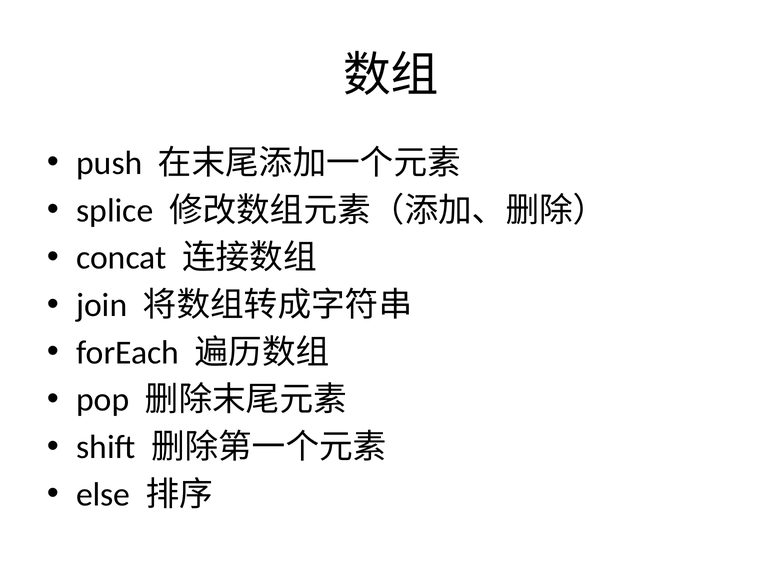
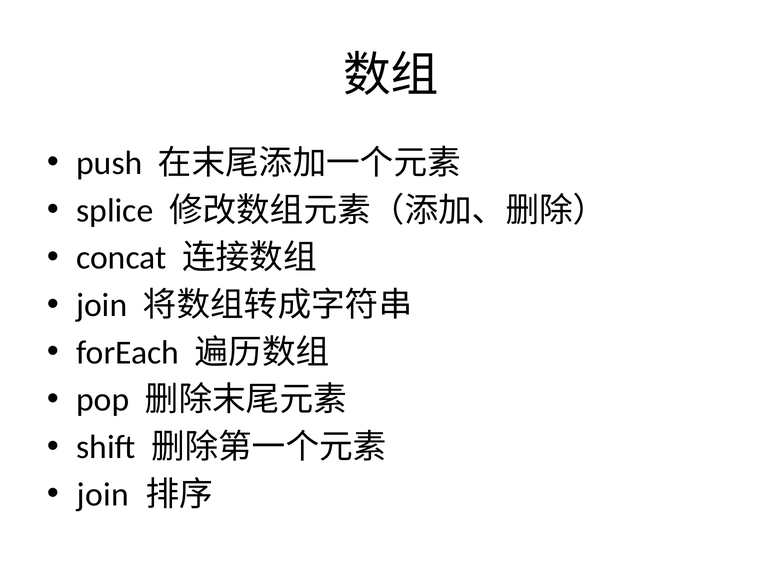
else at (103, 495): else -> join
